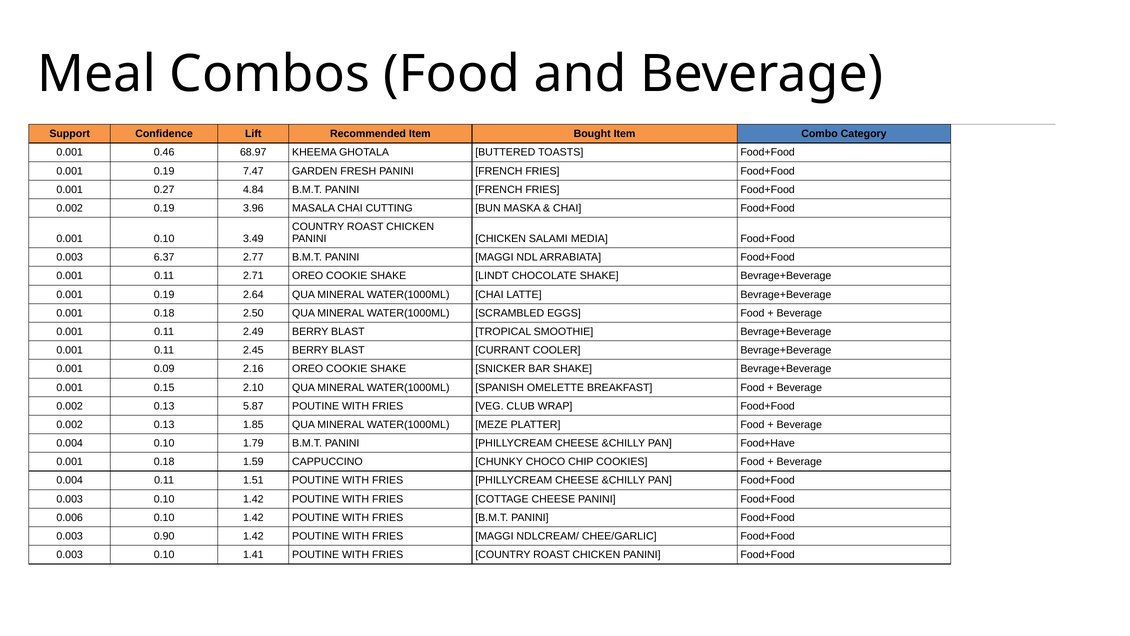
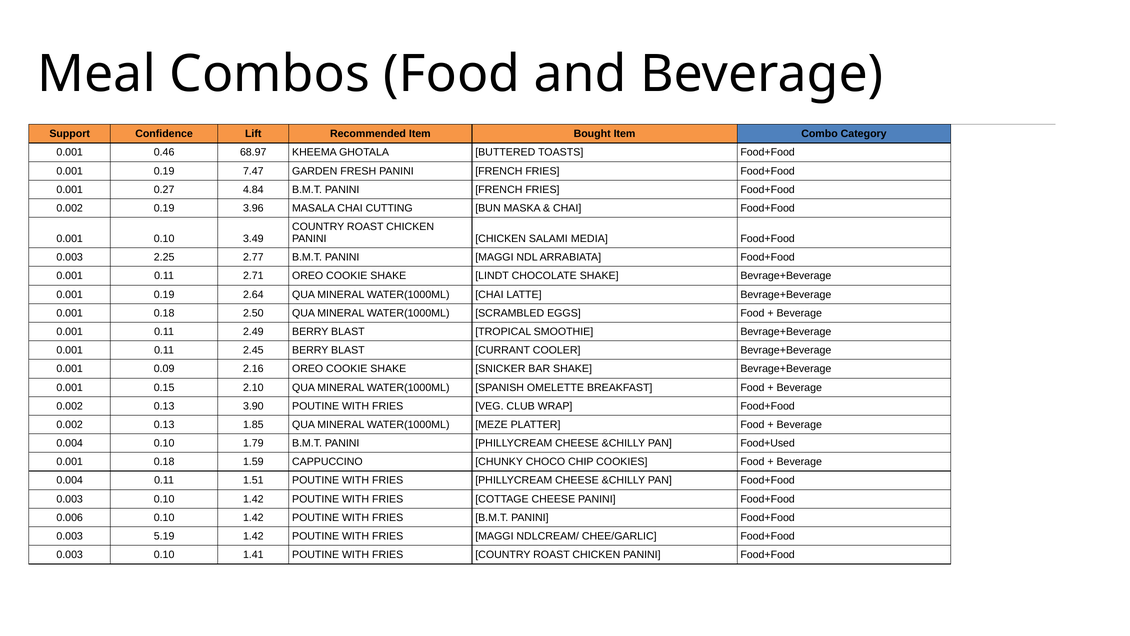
6.37: 6.37 -> 2.25
5.87: 5.87 -> 3.90
Food+Have: Food+Have -> Food+Used
0.90: 0.90 -> 5.19
